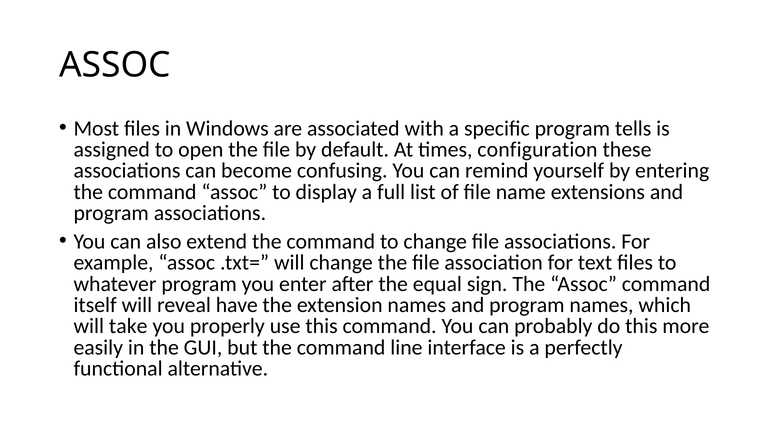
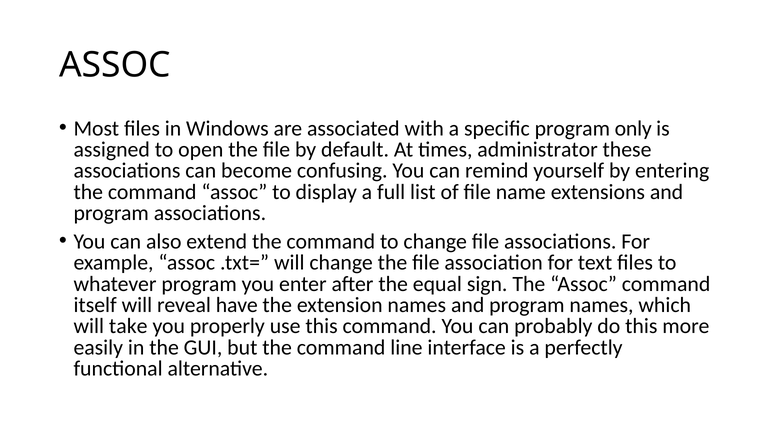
tells: tells -> only
configuration: configuration -> administrator
